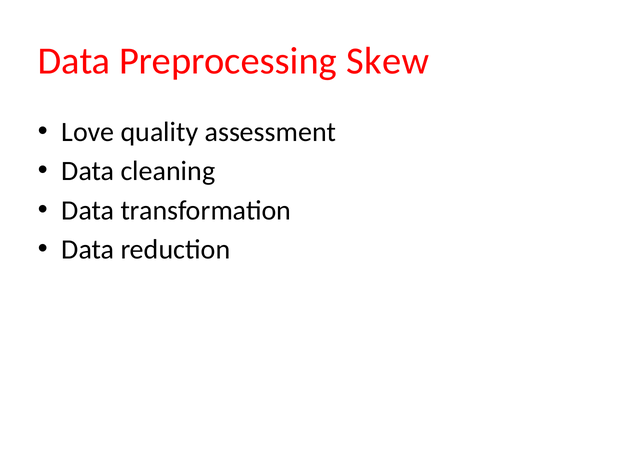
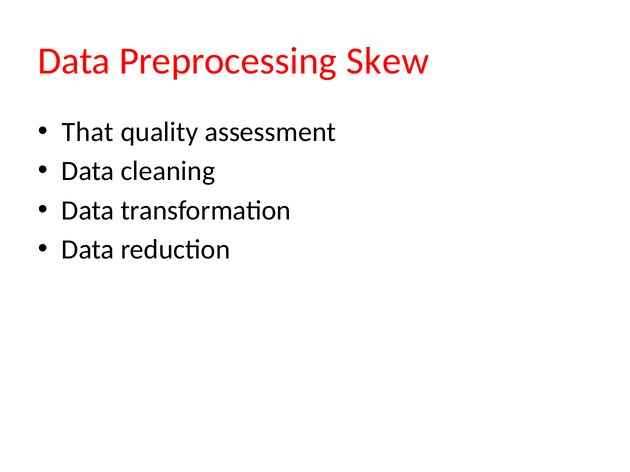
Love: Love -> That
